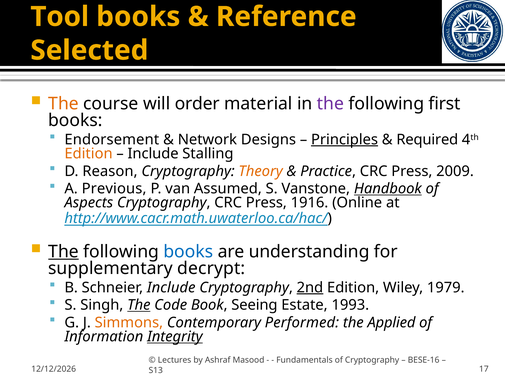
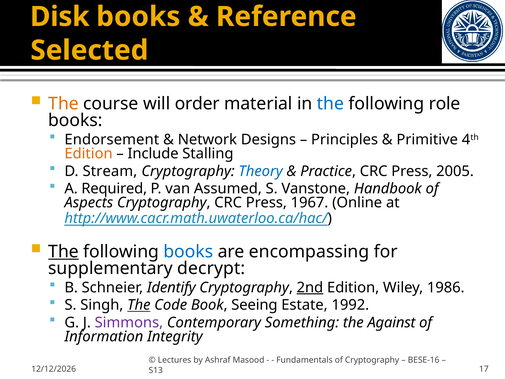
Tool: Tool -> Disk
the at (330, 104) colour: purple -> blue
first: first -> role
Principles underline: present -> none
Required: Required -> Primitive
Reason: Reason -> Stream
Theory colour: orange -> blue
2009: 2009 -> 2005
Previous: Previous -> Required
Handbook underline: present -> none
1916: 1916 -> 1967
understanding: understanding -> encompassing
Schneier Include: Include -> Identify
1979: 1979 -> 1986
1993: 1993 -> 1992
Simmons colour: orange -> purple
Performed: Performed -> Something
Applied: Applied -> Against
Integrity underline: present -> none
